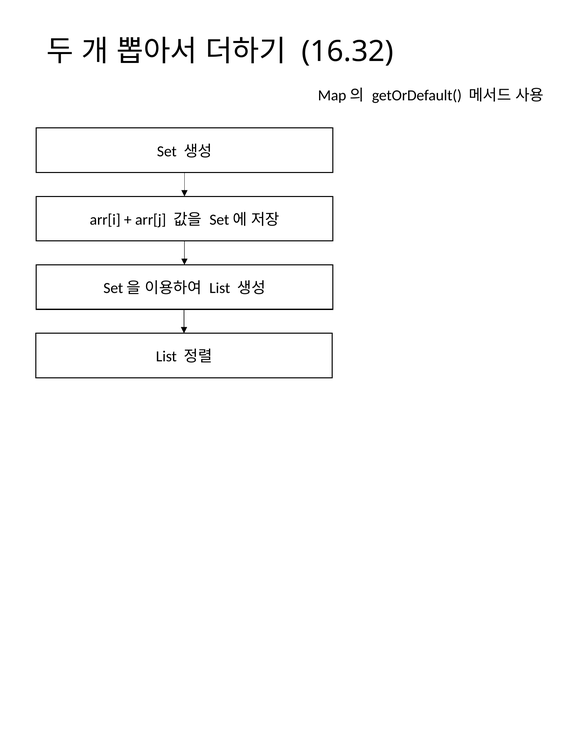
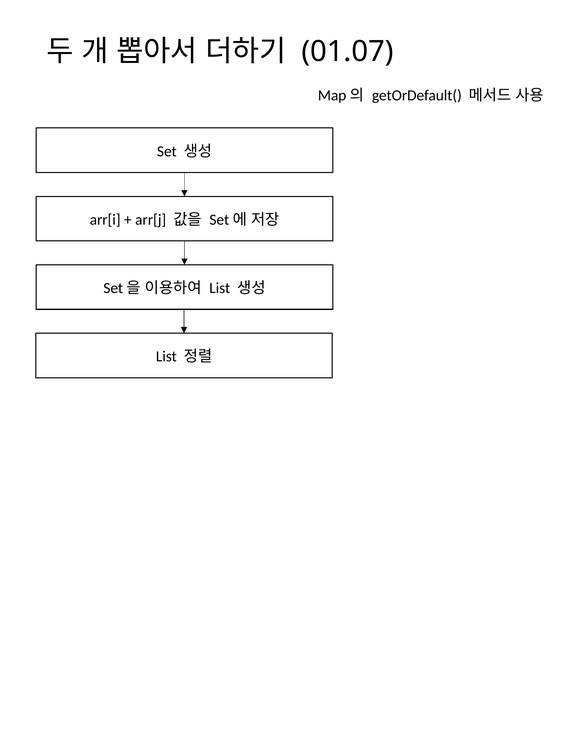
16.32: 16.32 -> 01.07
